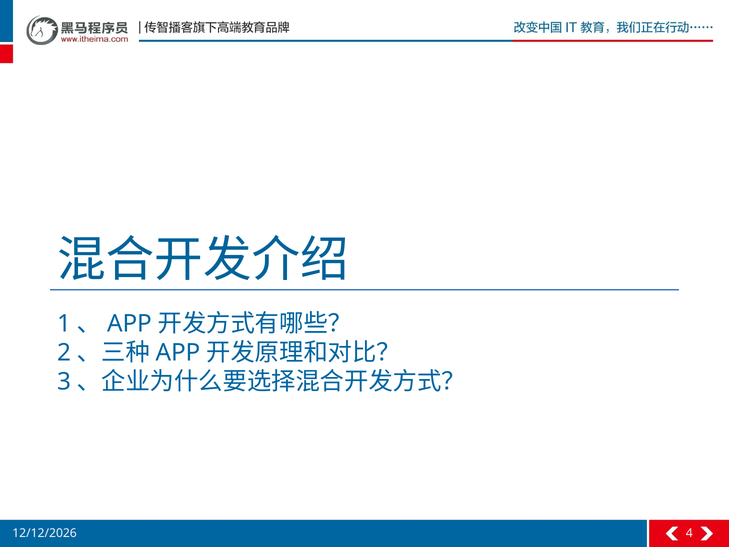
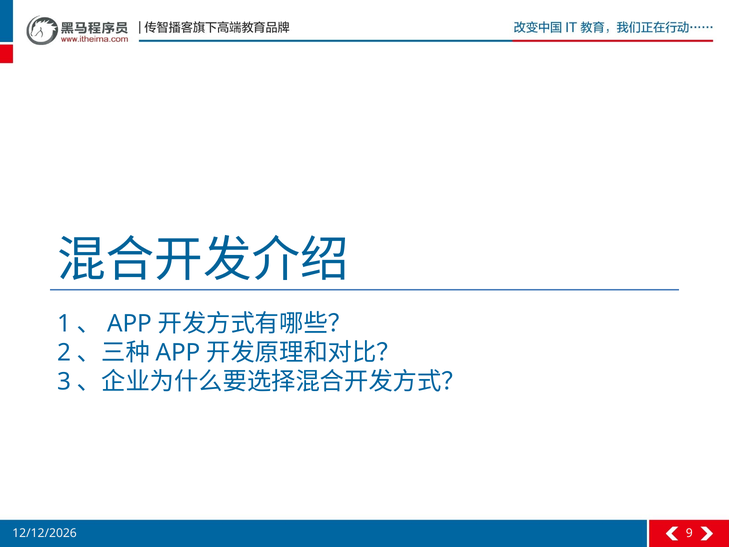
4: 4 -> 9
